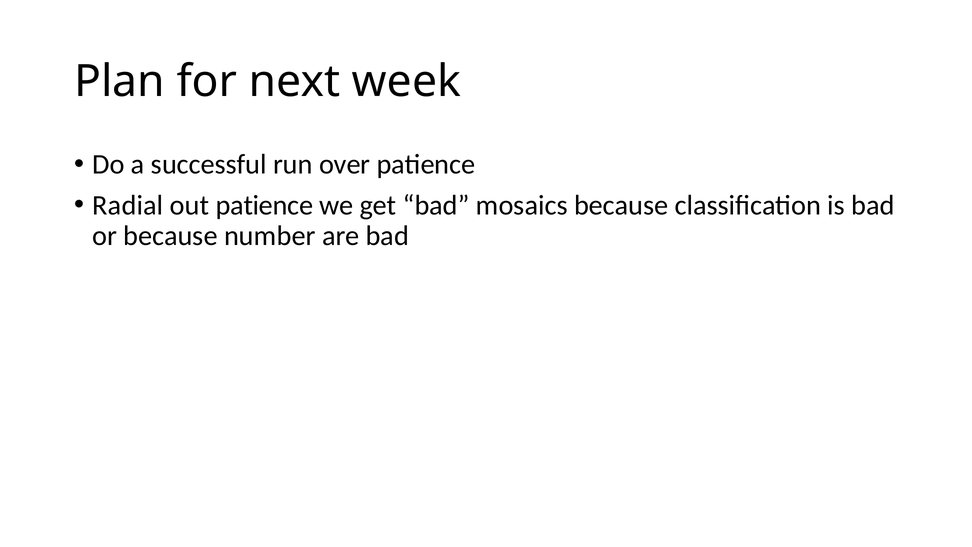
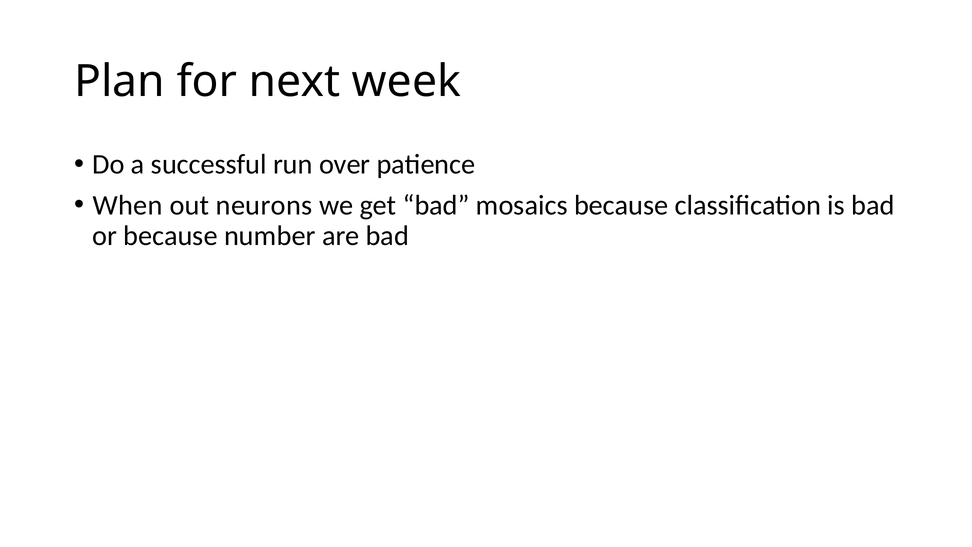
Radial: Radial -> When
out patience: patience -> neurons
